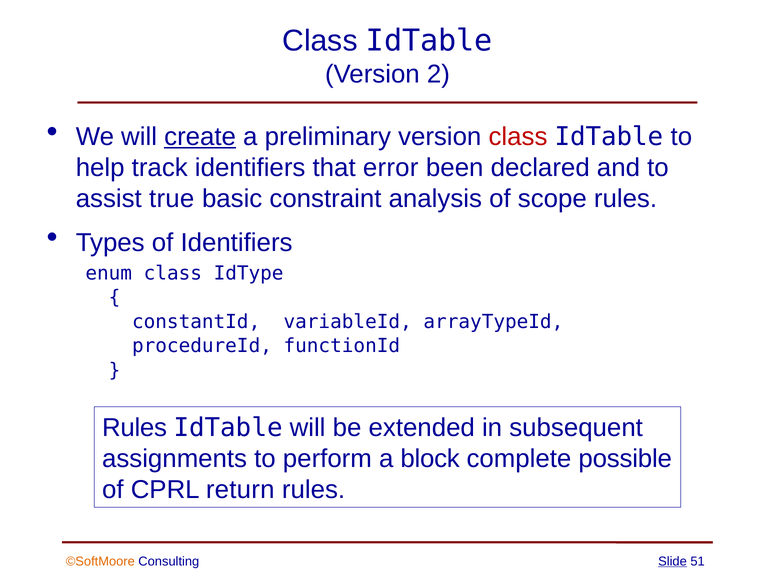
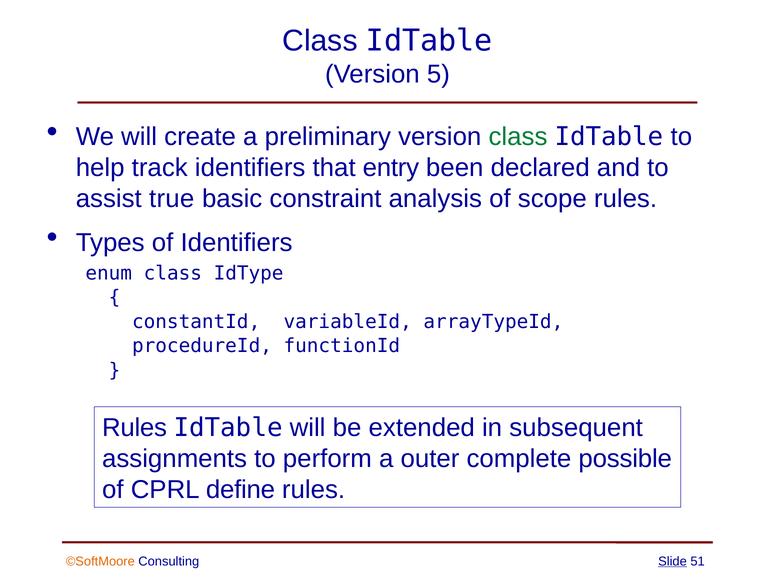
2: 2 -> 5
create underline: present -> none
class at (518, 137) colour: red -> green
error: error -> entry
block: block -> outer
return: return -> define
